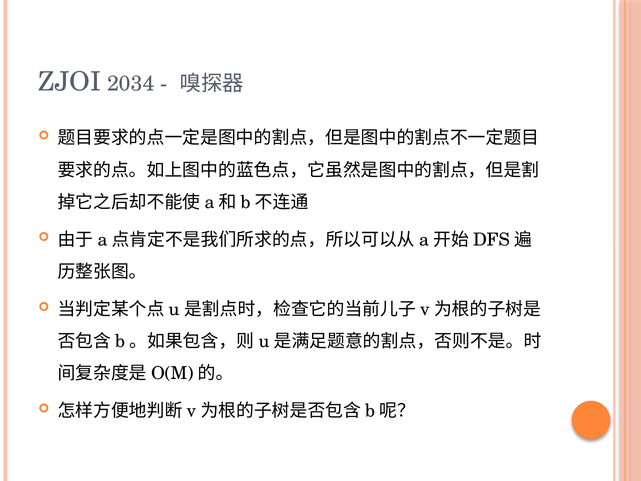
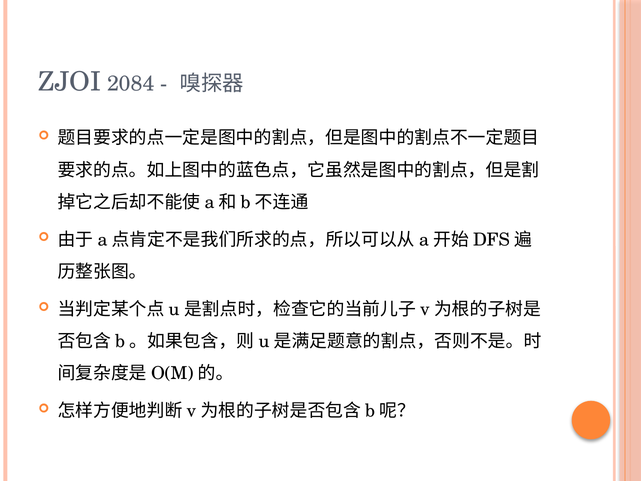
2034: 2034 -> 2084
